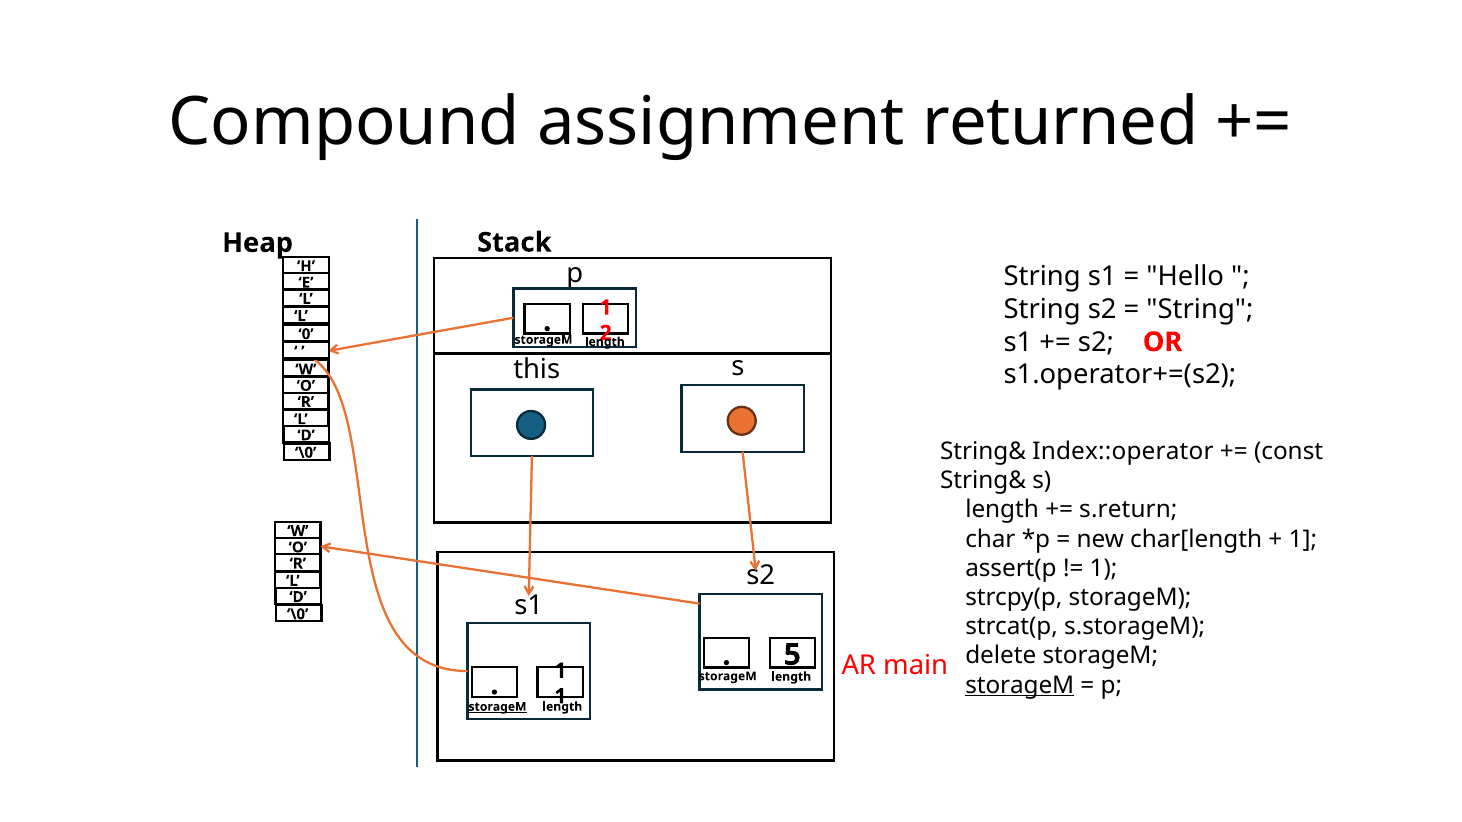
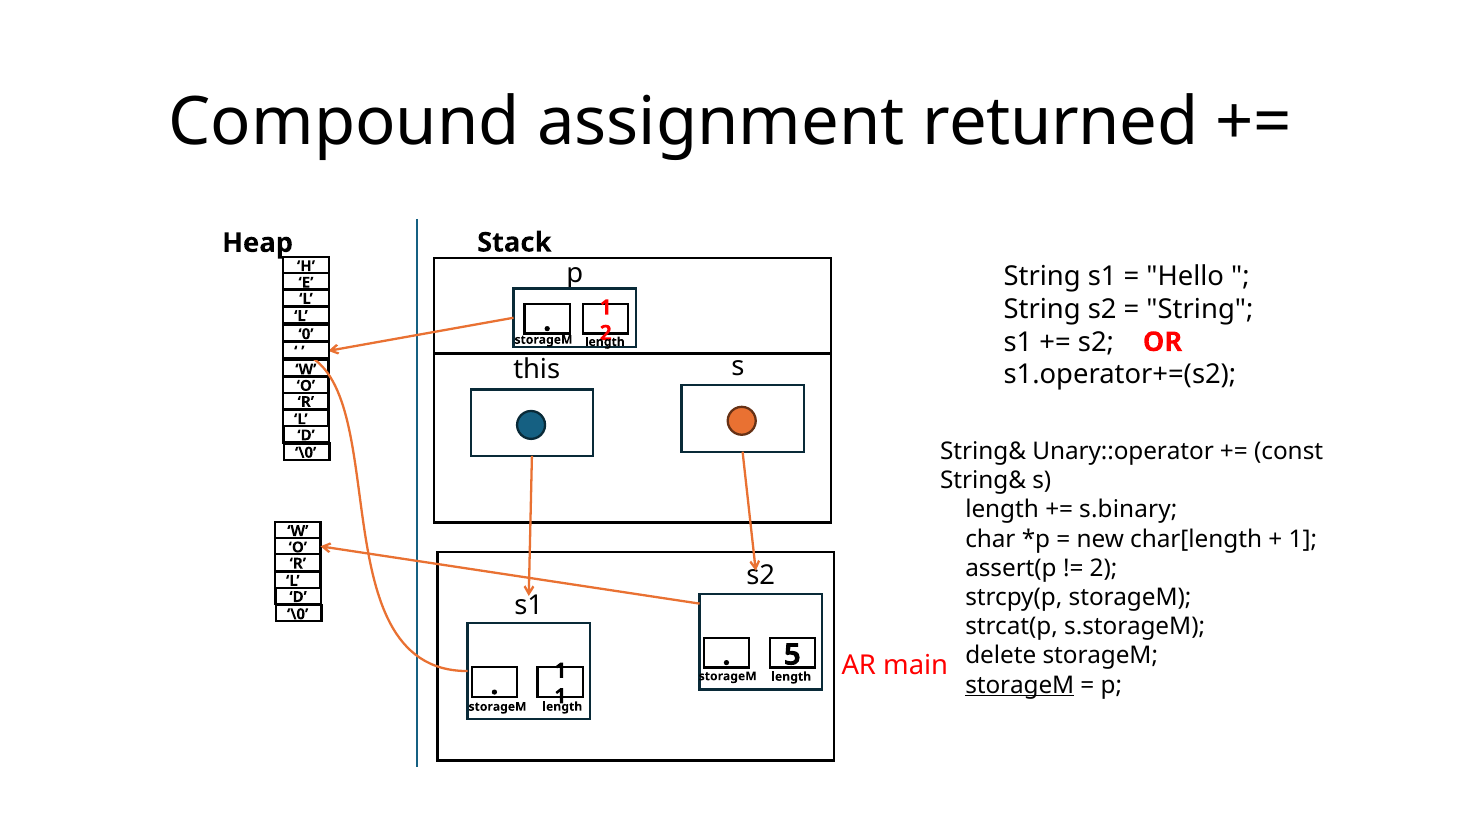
Index::operator: Index::operator -> Unary::operator
s.return: s.return -> s.binary
1 at (1104, 568): 1 -> 2
storageM at (498, 707) underline: present -> none
